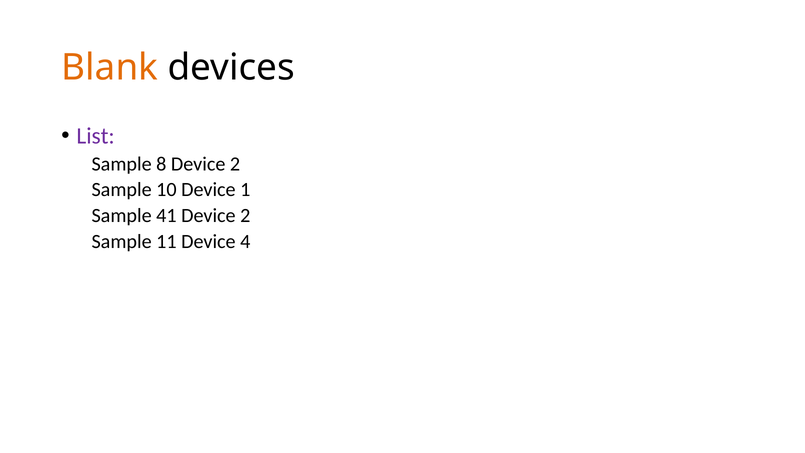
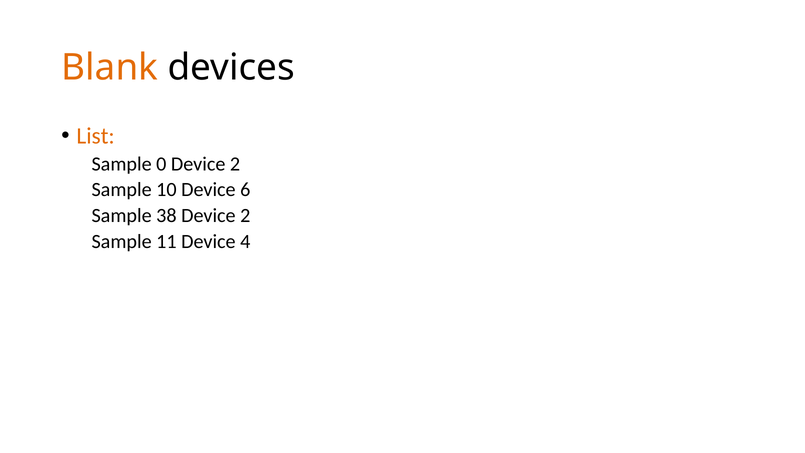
List colour: purple -> orange
8: 8 -> 0
1: 1 -> 6
41: 41 -> 38
